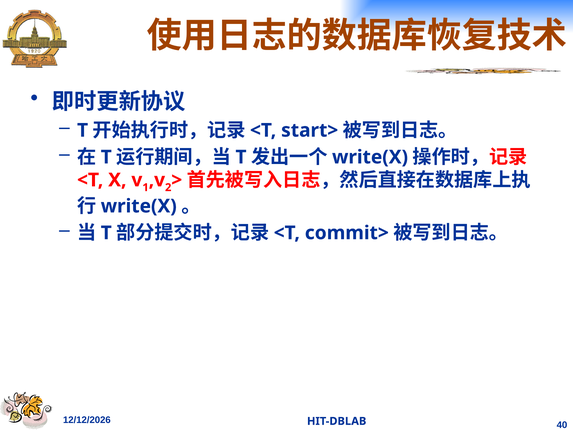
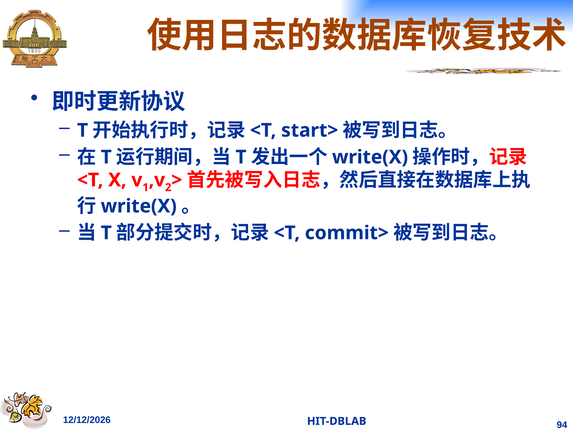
40: 40 -> 94
